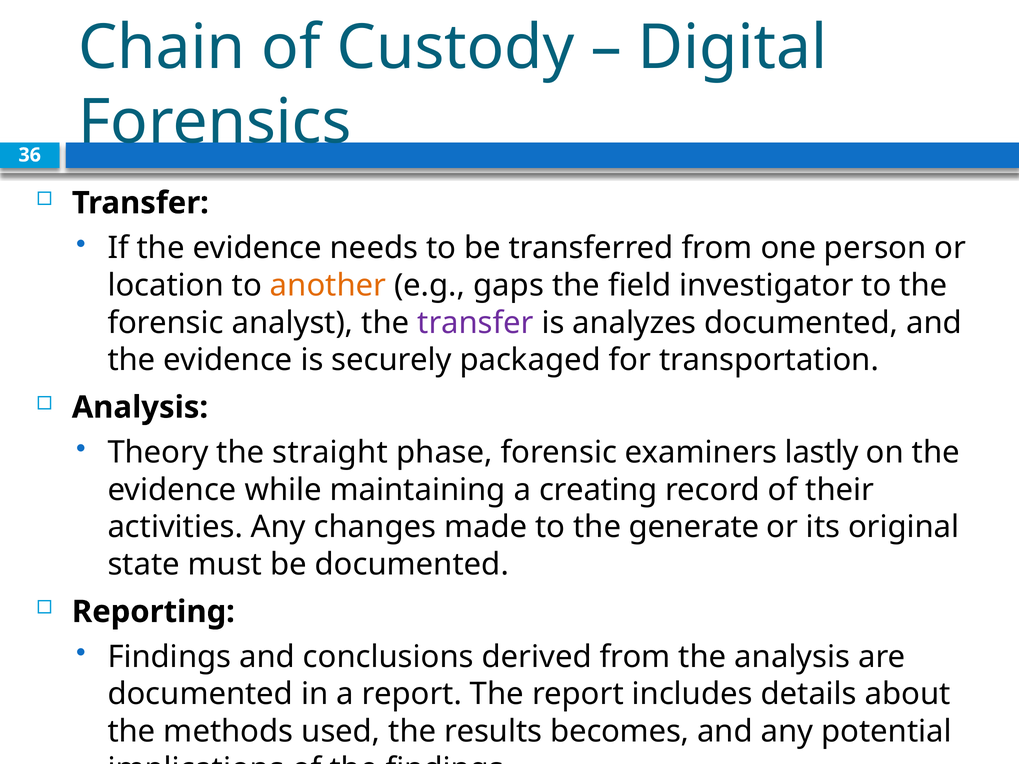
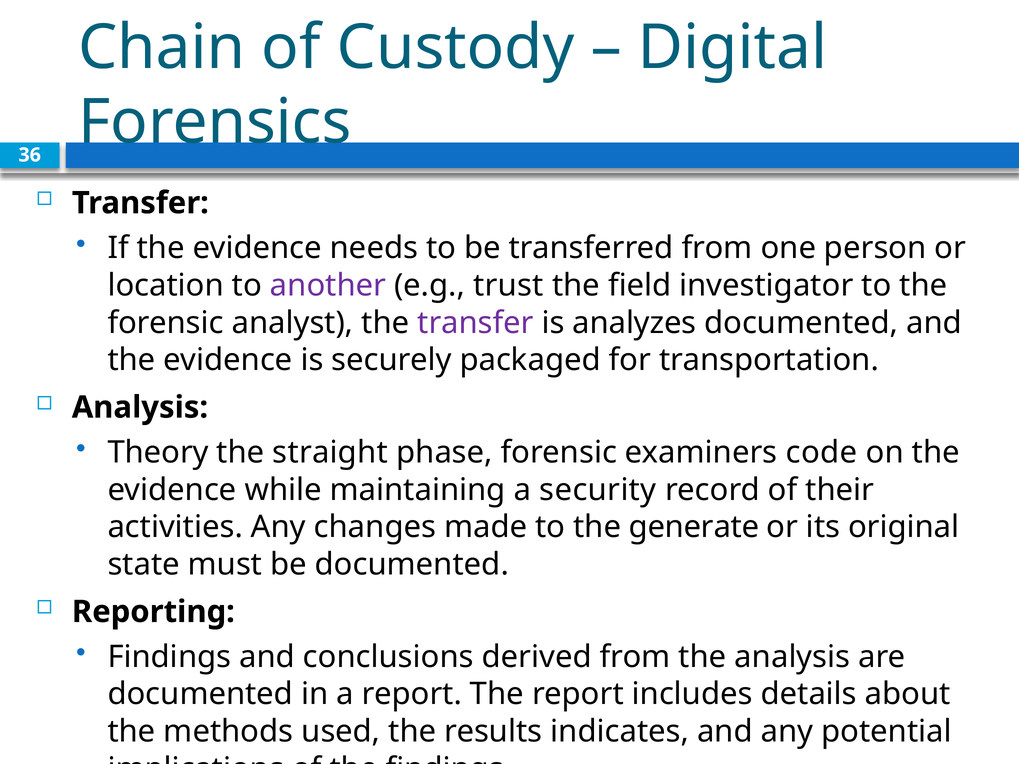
another colour: orange -> purple
gaps: gaps -> trust
lastly: lastly -> code
creating: creating -> security
becomes: becomes -> indicates
